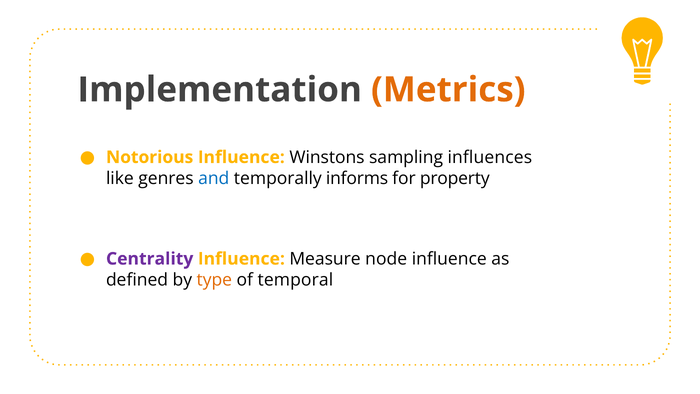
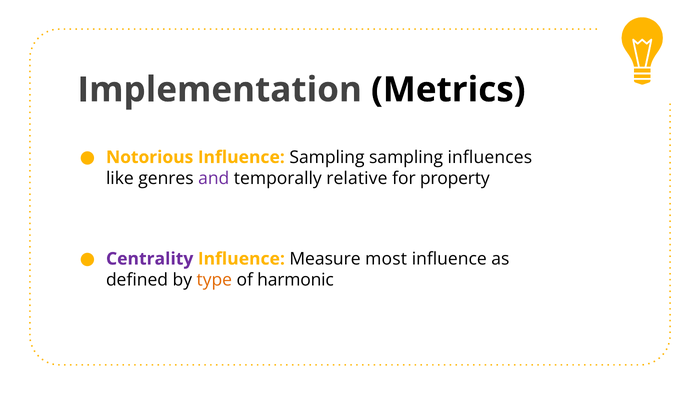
Metrics colour: orange -> black
Influence Winstons: Winstons -> Sampling
and colour: blue -> purple
informs: informs -> relative
node: node -> most
temporal: temporal -> harmonic
